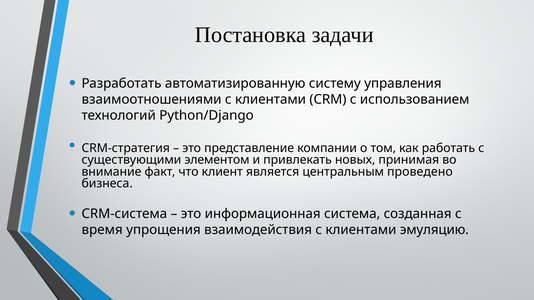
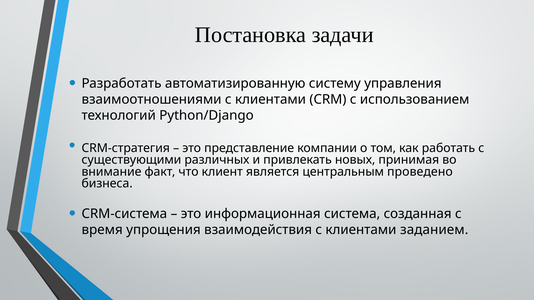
элементом: элементом -> различных
эмуляцию: эмуляцию -> заданием
